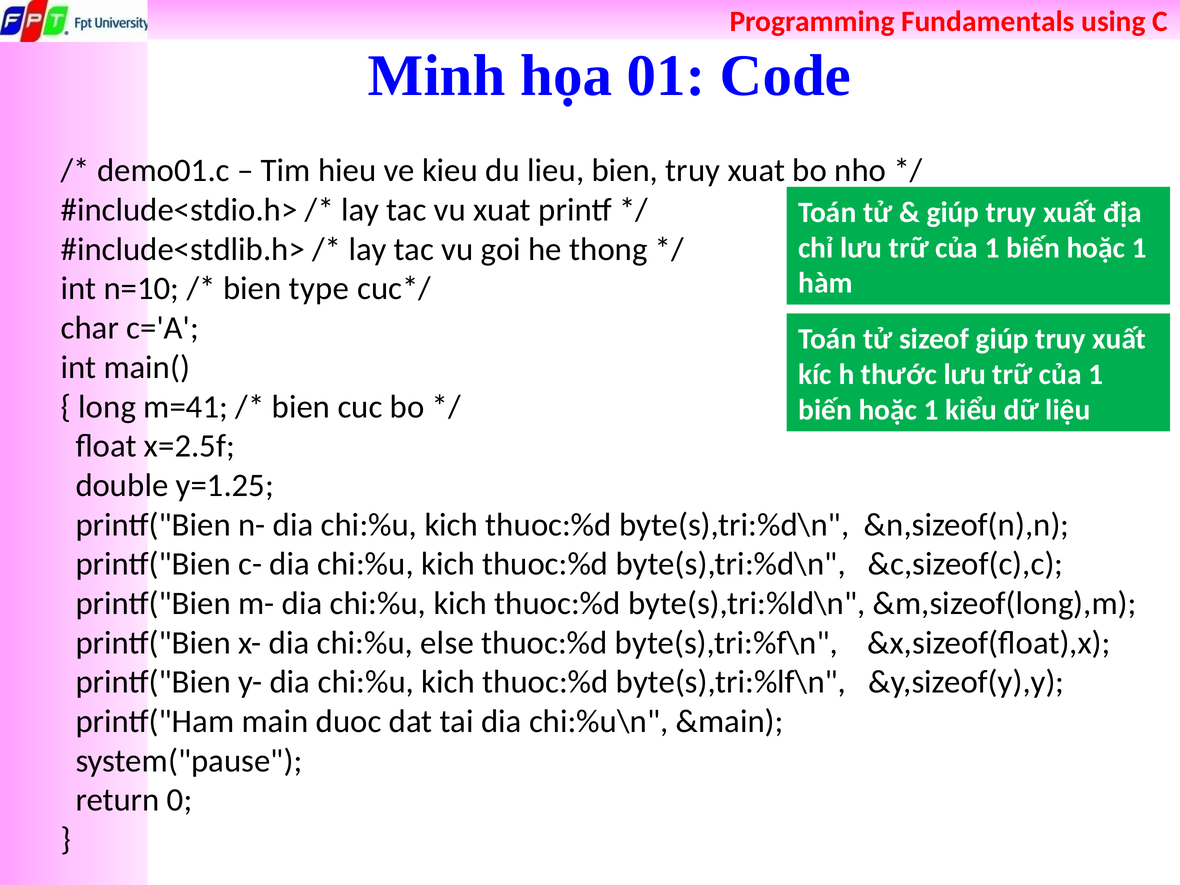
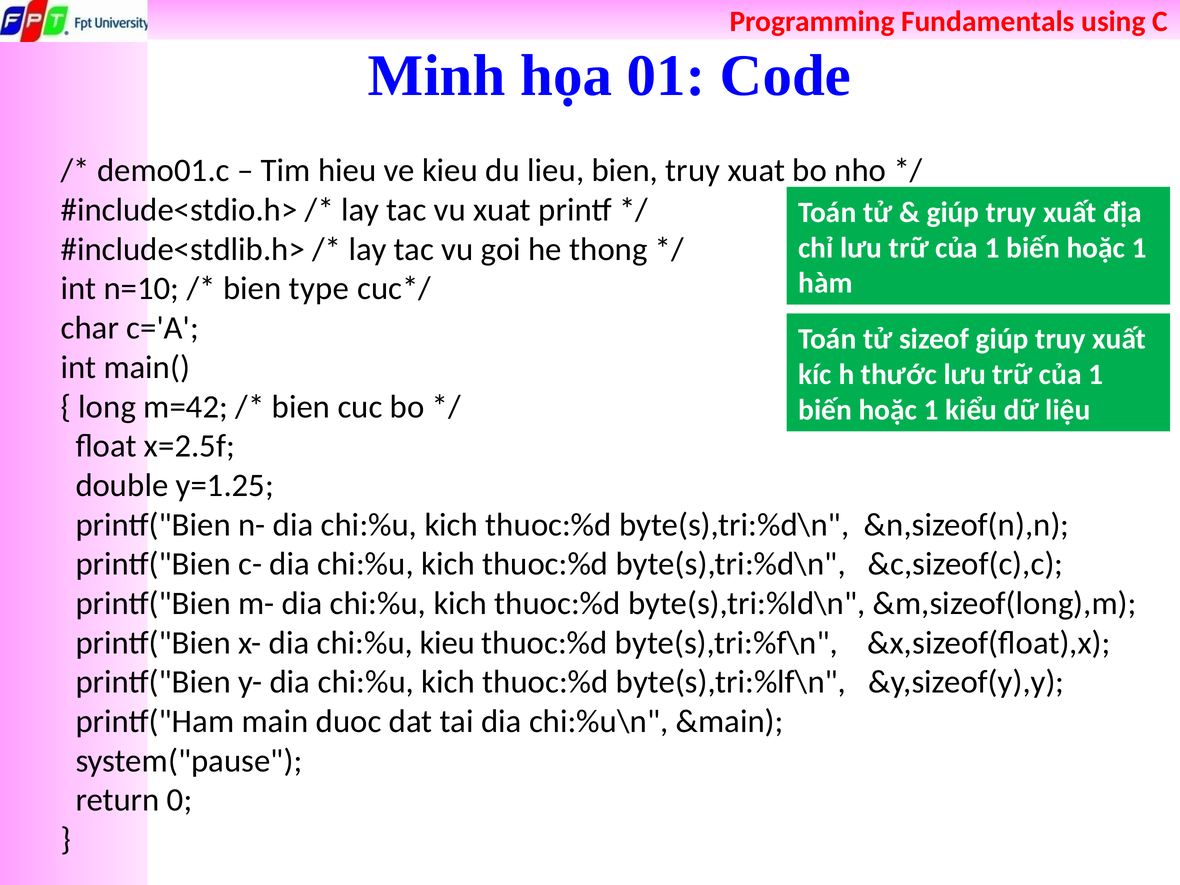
m=41: m=41 -> m=42
chi:%u else: else -> kieu
